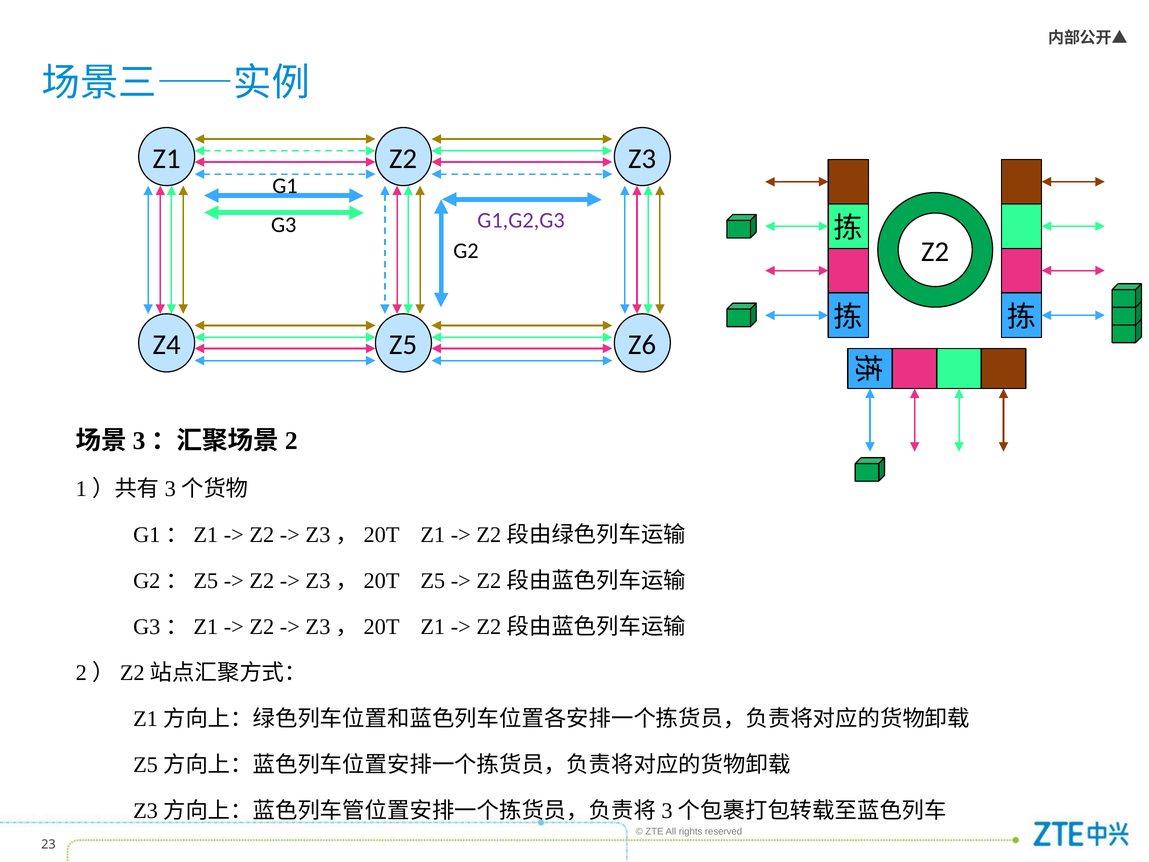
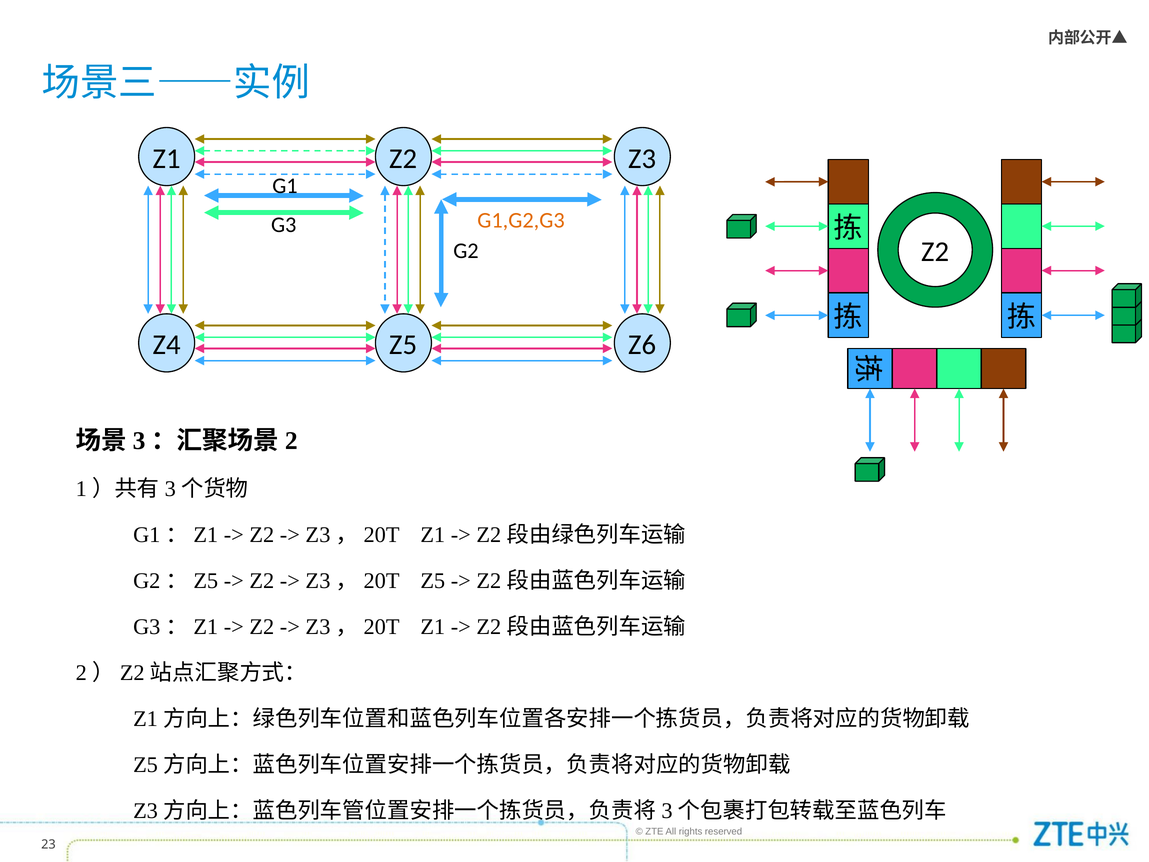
G1,G2,G3 colour: purple -> orange
